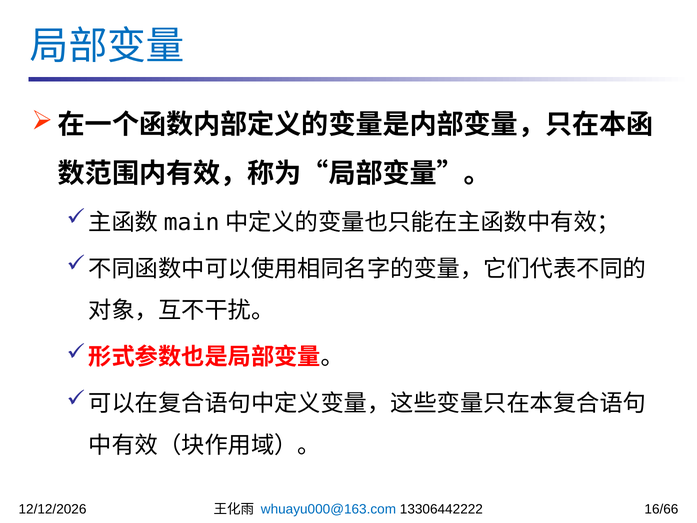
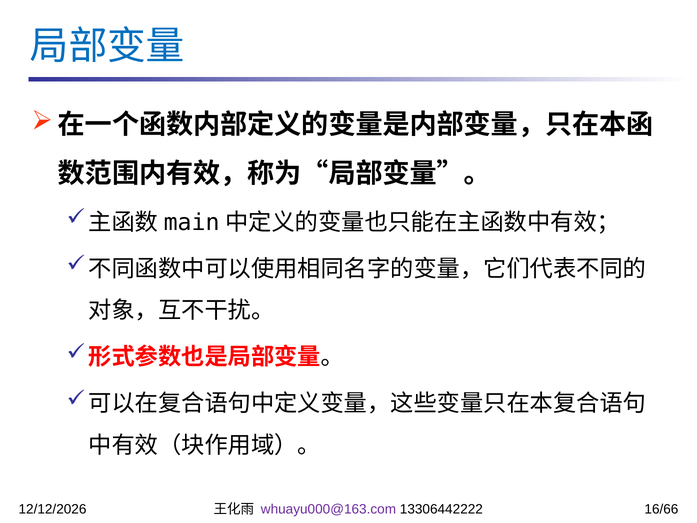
whuayu000@163.com colour: blue -> purple
